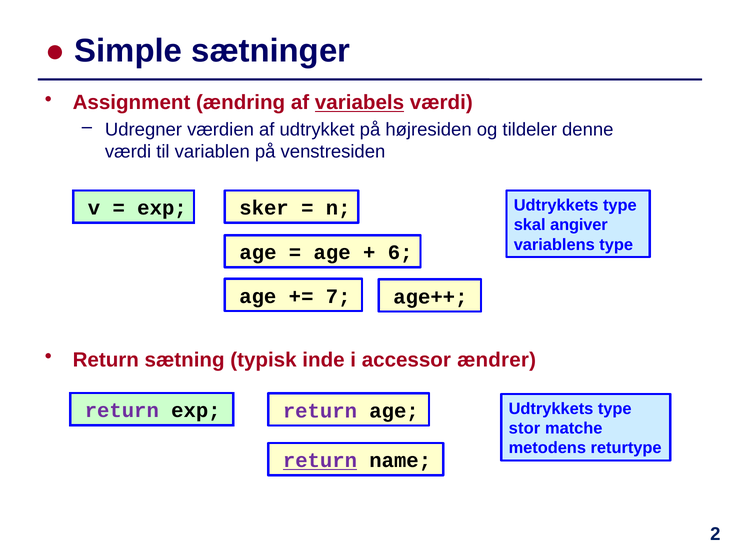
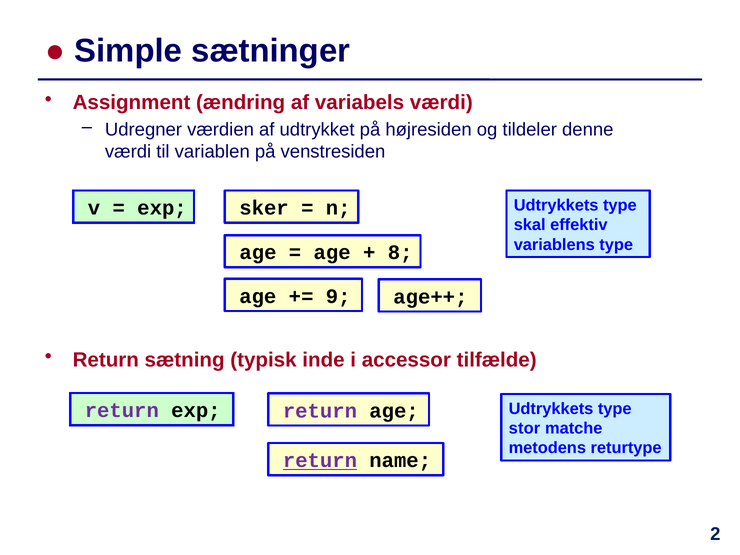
variabels underline: present -> none
angiver: angiver -> effektiv
6: 6 -> 8
7: 7 -> 9
ændrer: ændrer -> tilfælde
